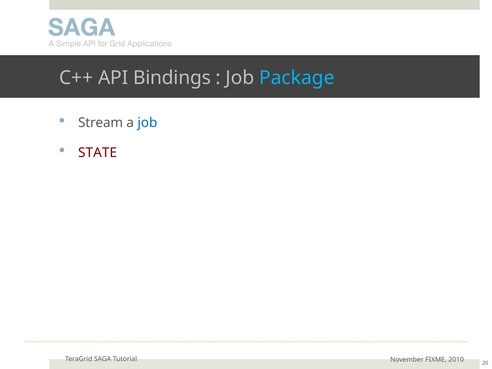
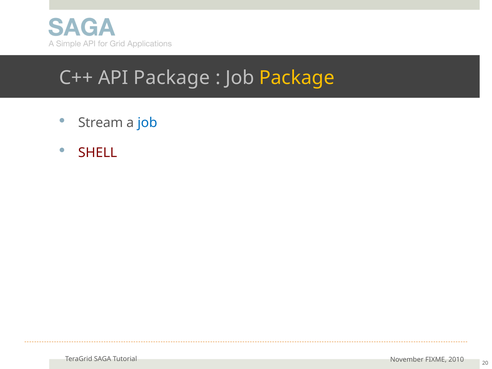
API Bindings: Bindings -> Package
Package at (297, 78) colour: light blue -> yellow
STATE: STATE -> SHELL
